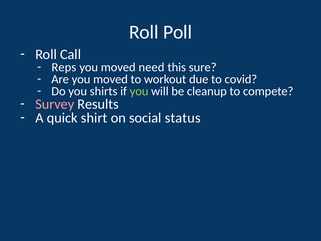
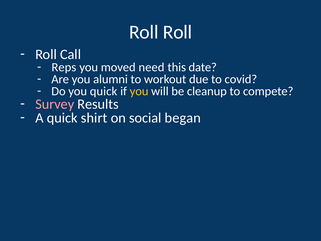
Roll Poll: Poll -> Roll
sure: sure -> date
Are you moved: moved -> alumni
you shirts: shirts -> quick
you at (139, 91) colour: light green -> yellow
status: status -> began
